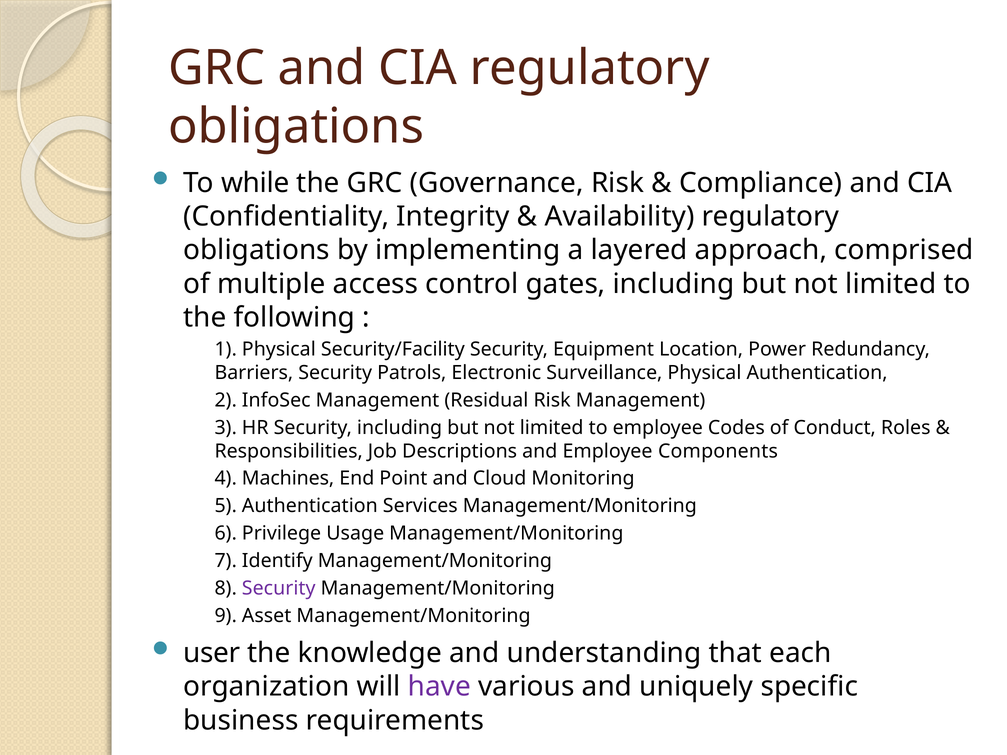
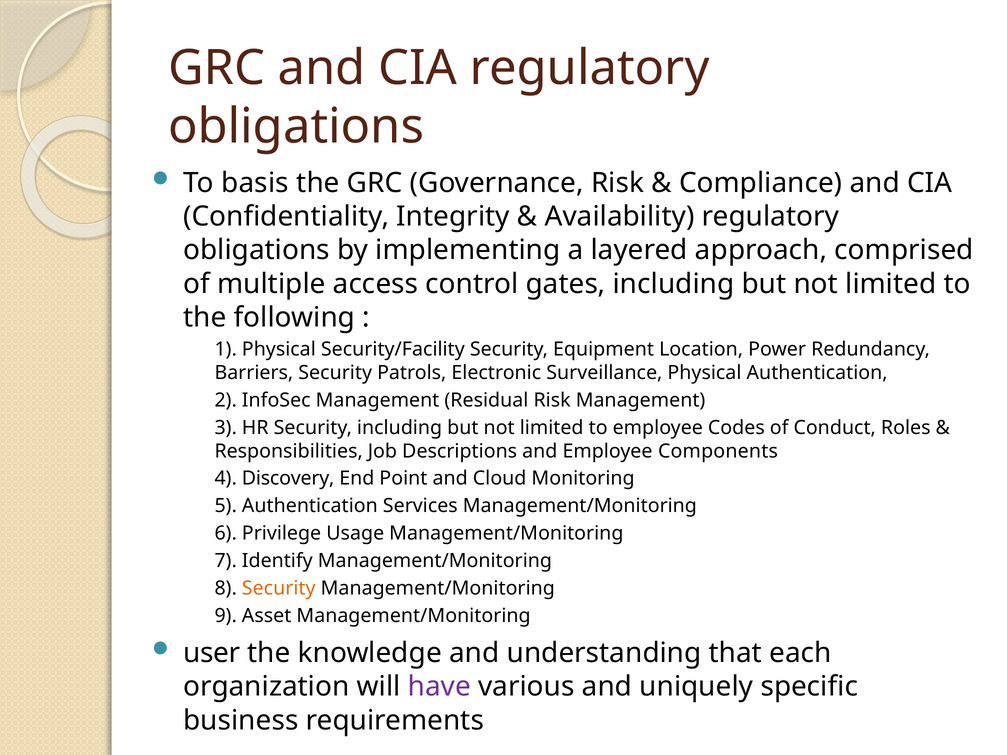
while: while -> basis
Machines: Machines -> Discovery
Security at (279, 588) colour: purple -> orange
